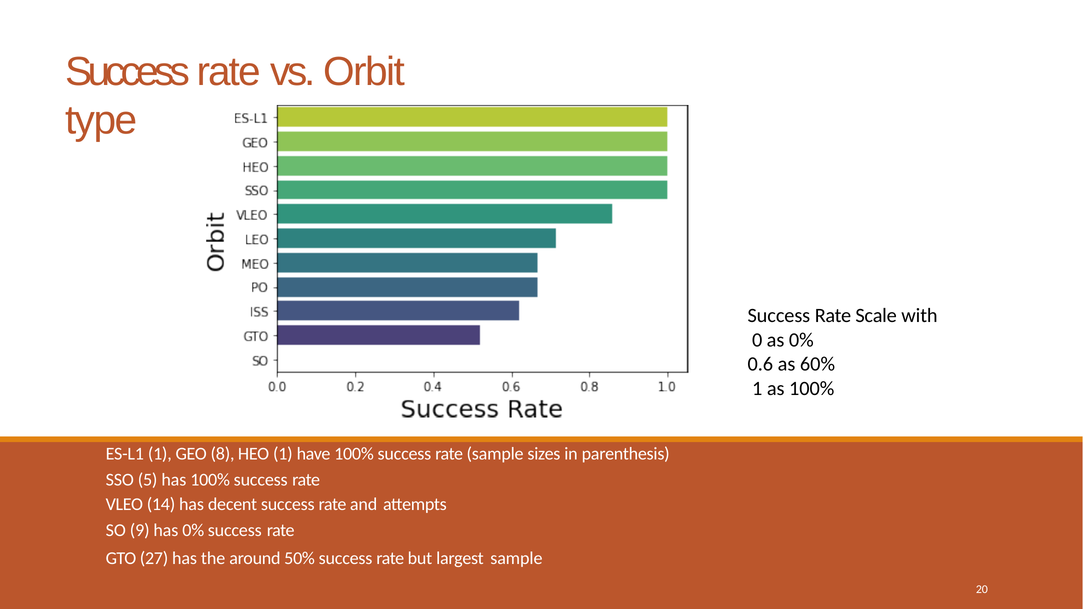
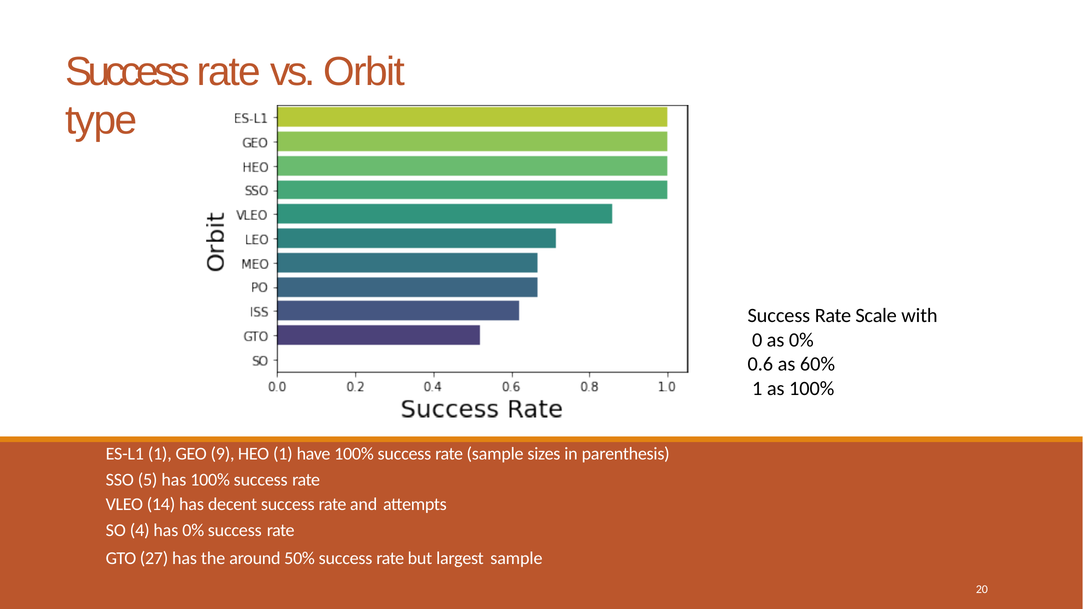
8: 8 -> 9
9: 9 -> 4
